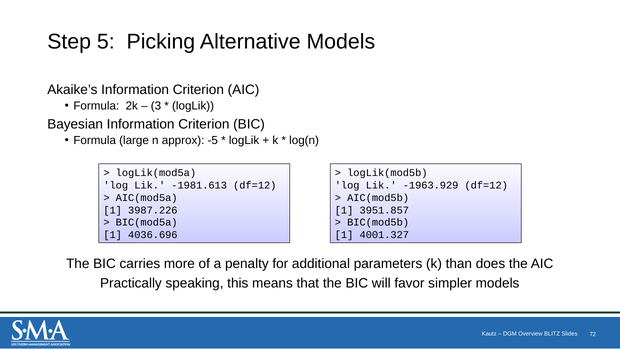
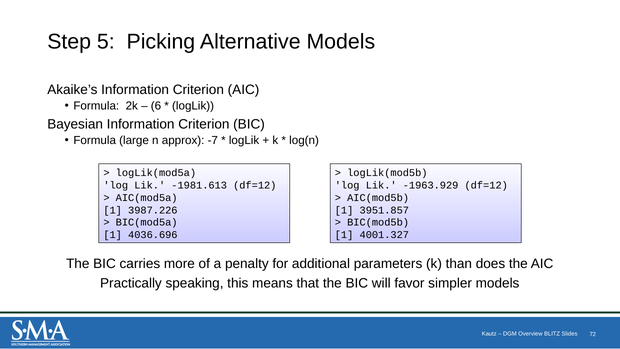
3: 3 -> 6
-5: -5 -> -7
